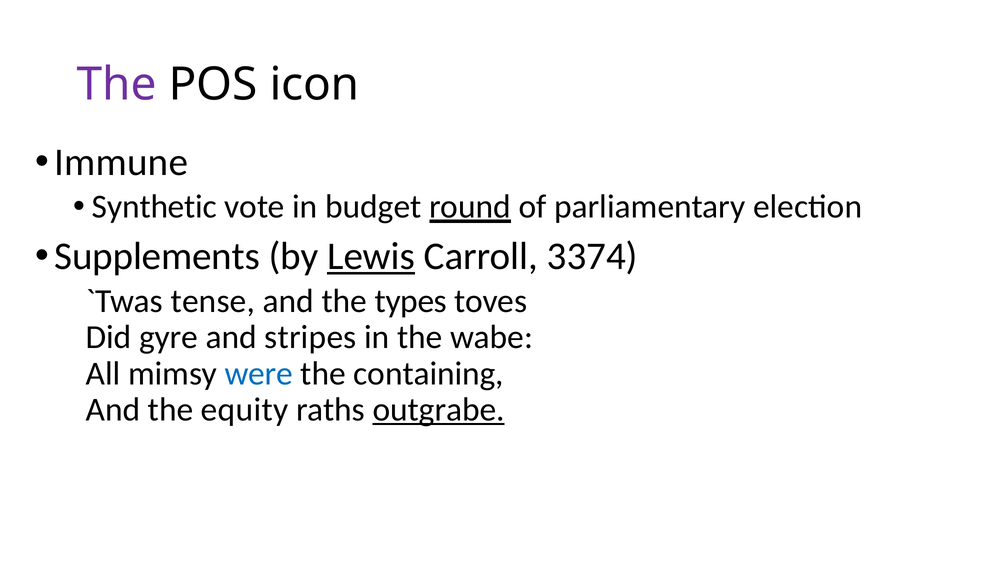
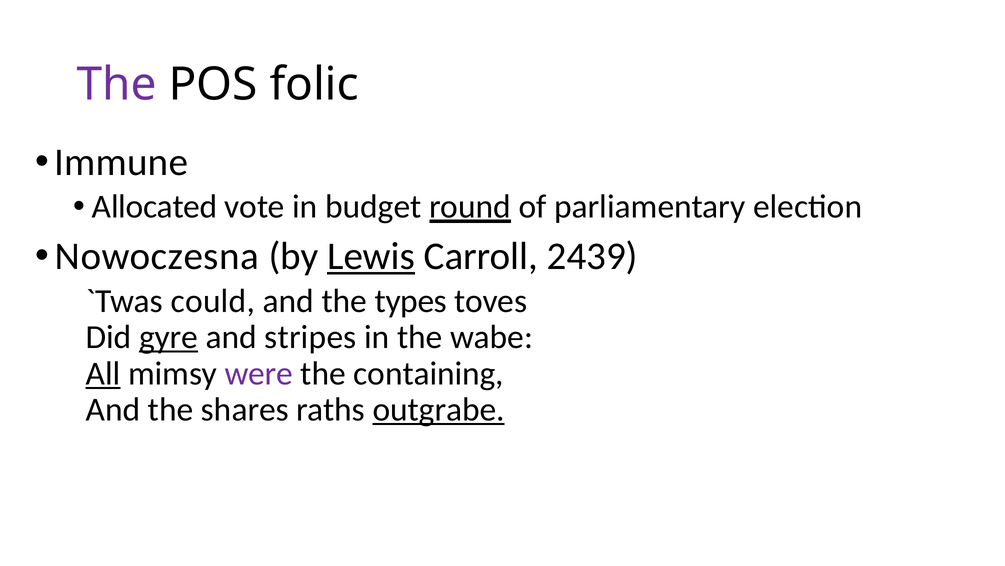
icon: icon -> folic
Synthetic: Synthetic -> Allocated
Supplements: Supplements -> Nowoczesna
3374: 3374 -> 2439
tense: tense -> could
gyre underline: none -> present
All underline: none -> present
were colour: blue -> purple
equity: equity -> shares
